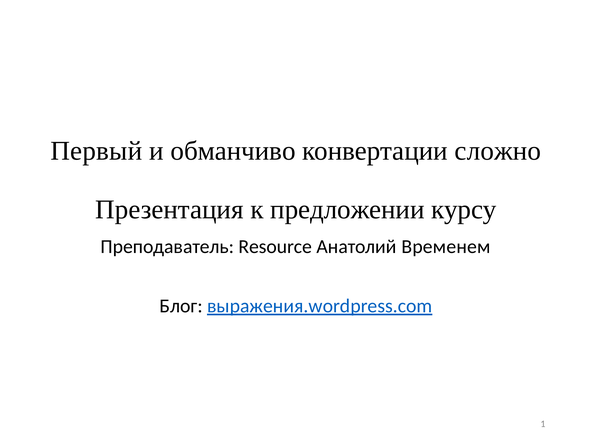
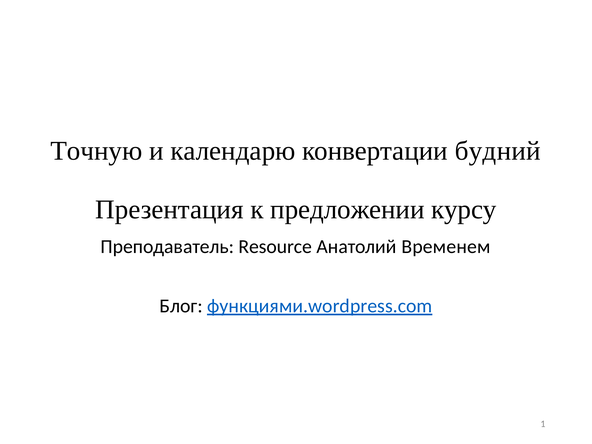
Первый: Первый -> Точную
обманчиво: обманчиво -> календарю
сложно: сложно -> будний
выражения.wordpress.com: выражения.wordpress.com -> функциями.wordpress.com
